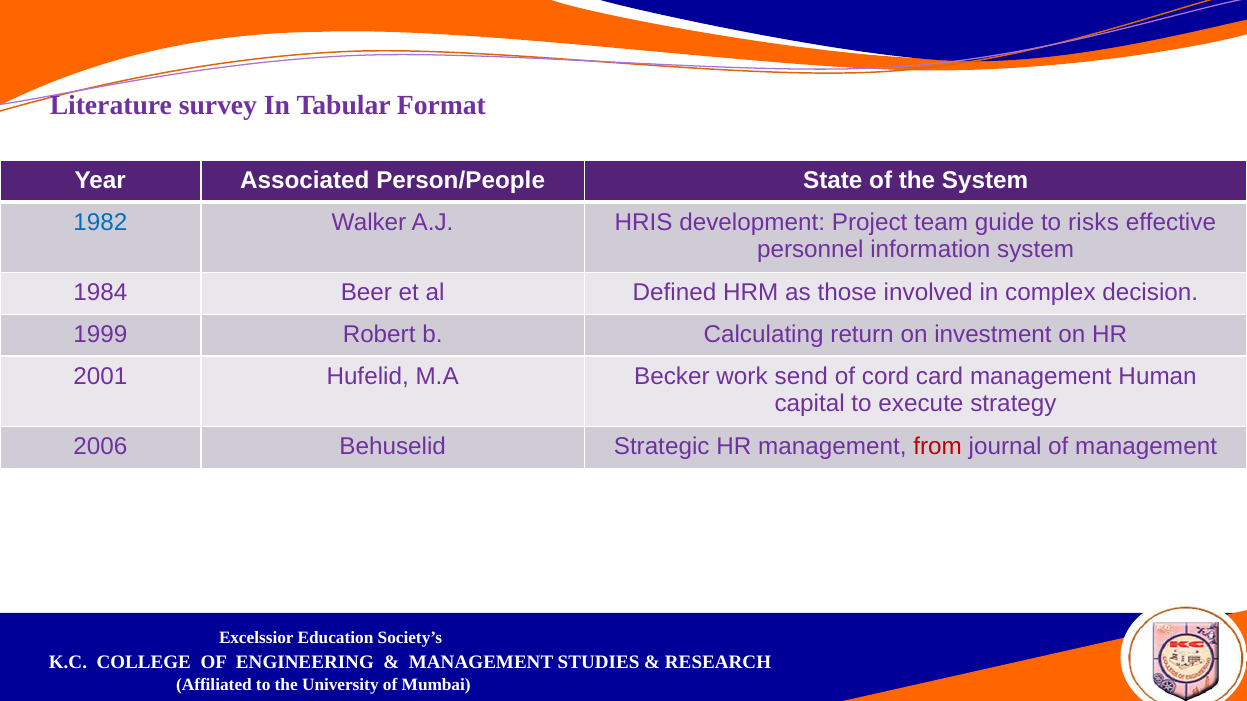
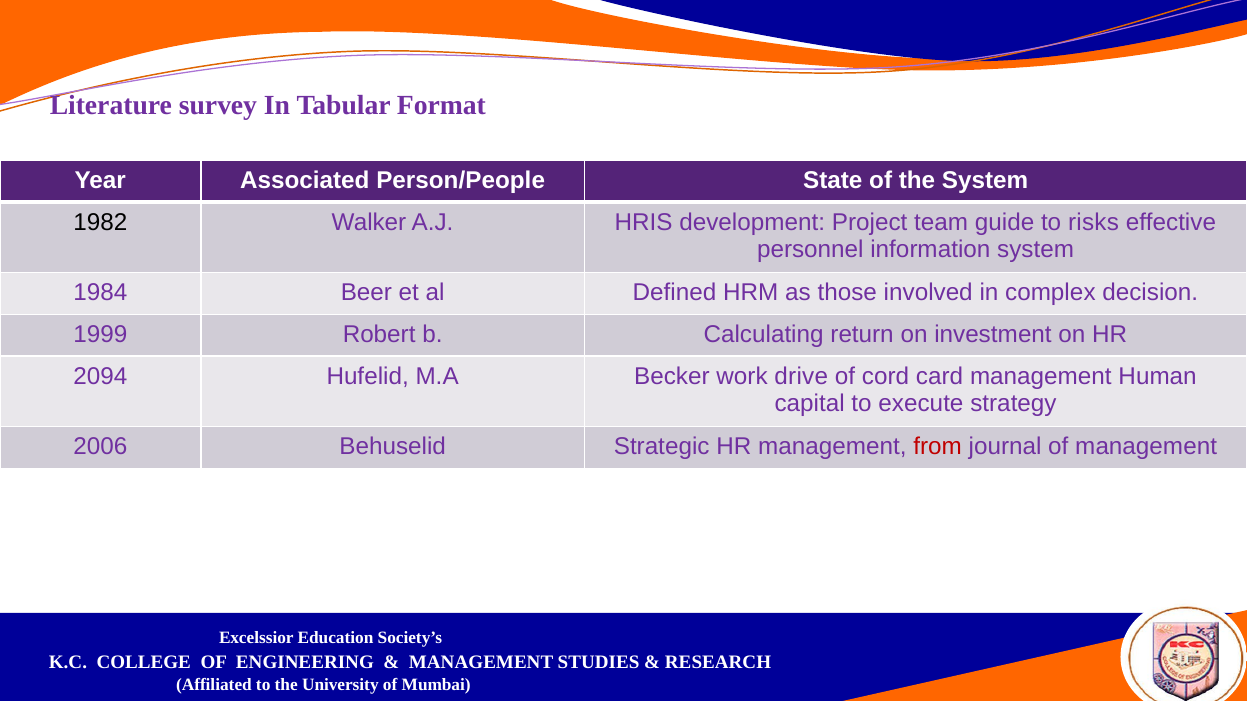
1982 colour: blue -> black
2001: 2001 -> 2094
send: send -> drive
